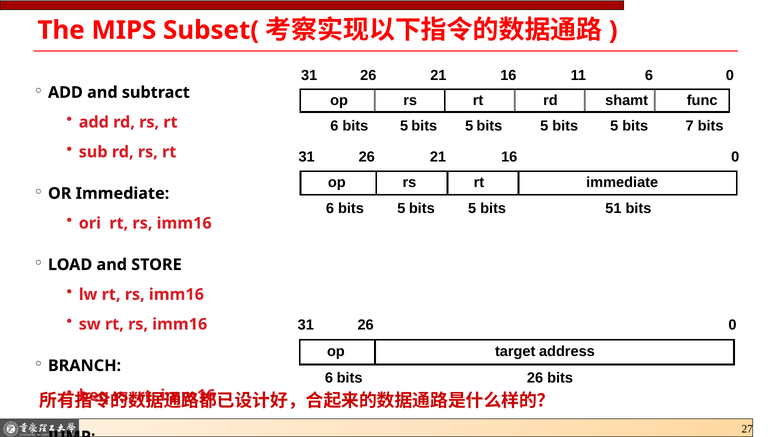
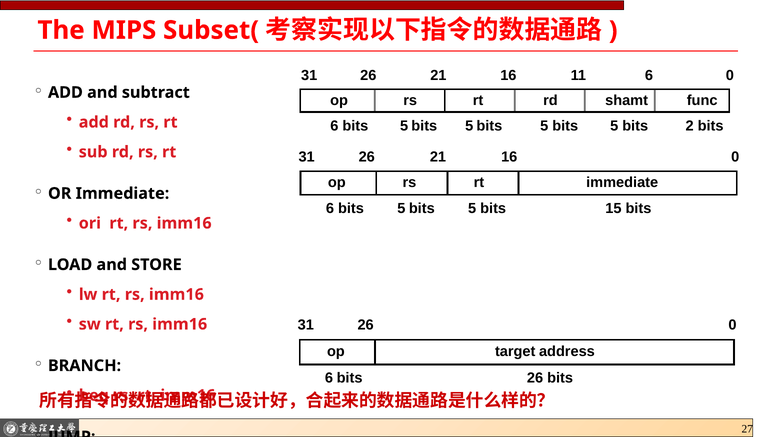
7: 7 -> 2
51: 51 -> 15
